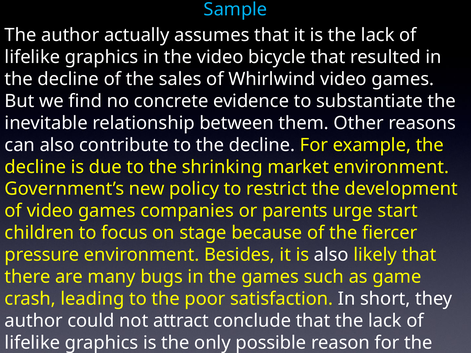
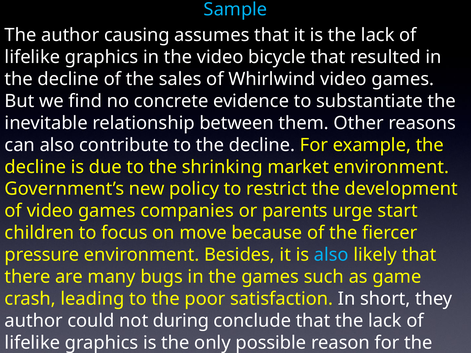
actually: actually -> causing
stage: stage -> move
also at (331, 255) colour: white -> light blue
attract: attract -> during
